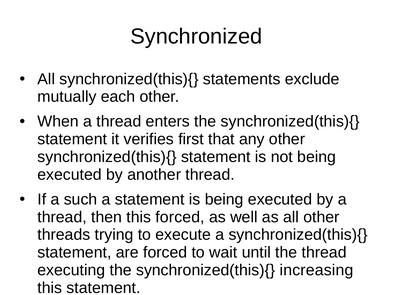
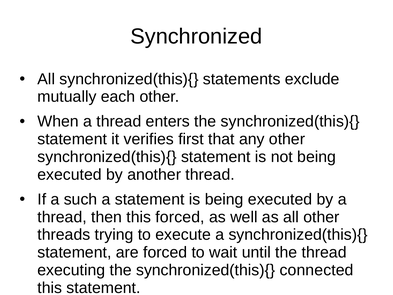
increasing: increasing -> connected
